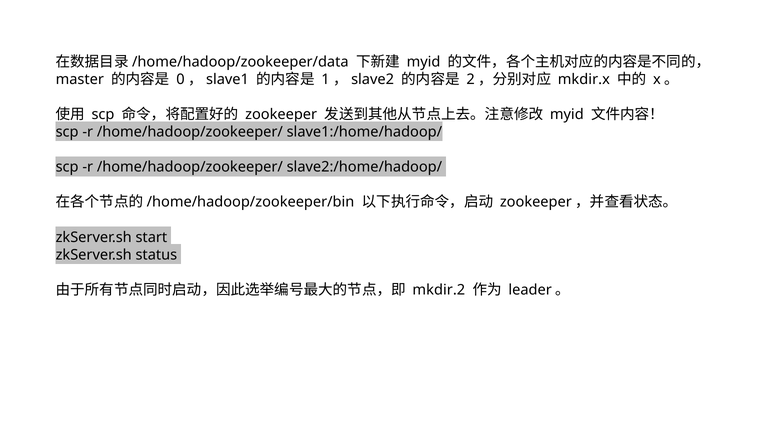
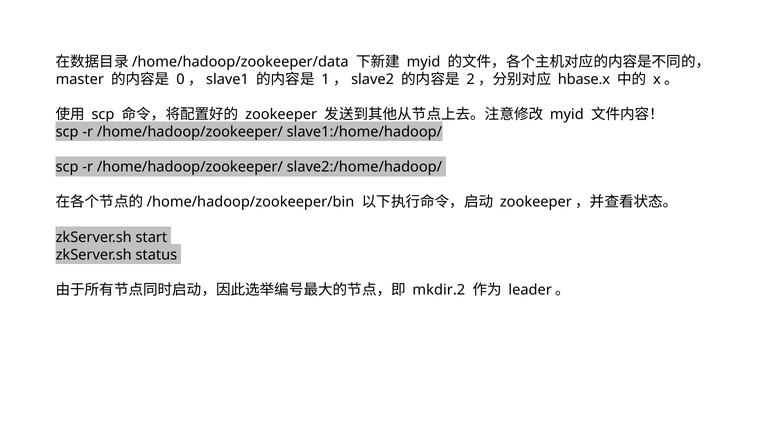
mkdir.x: mkdir.x -> hbase.x
